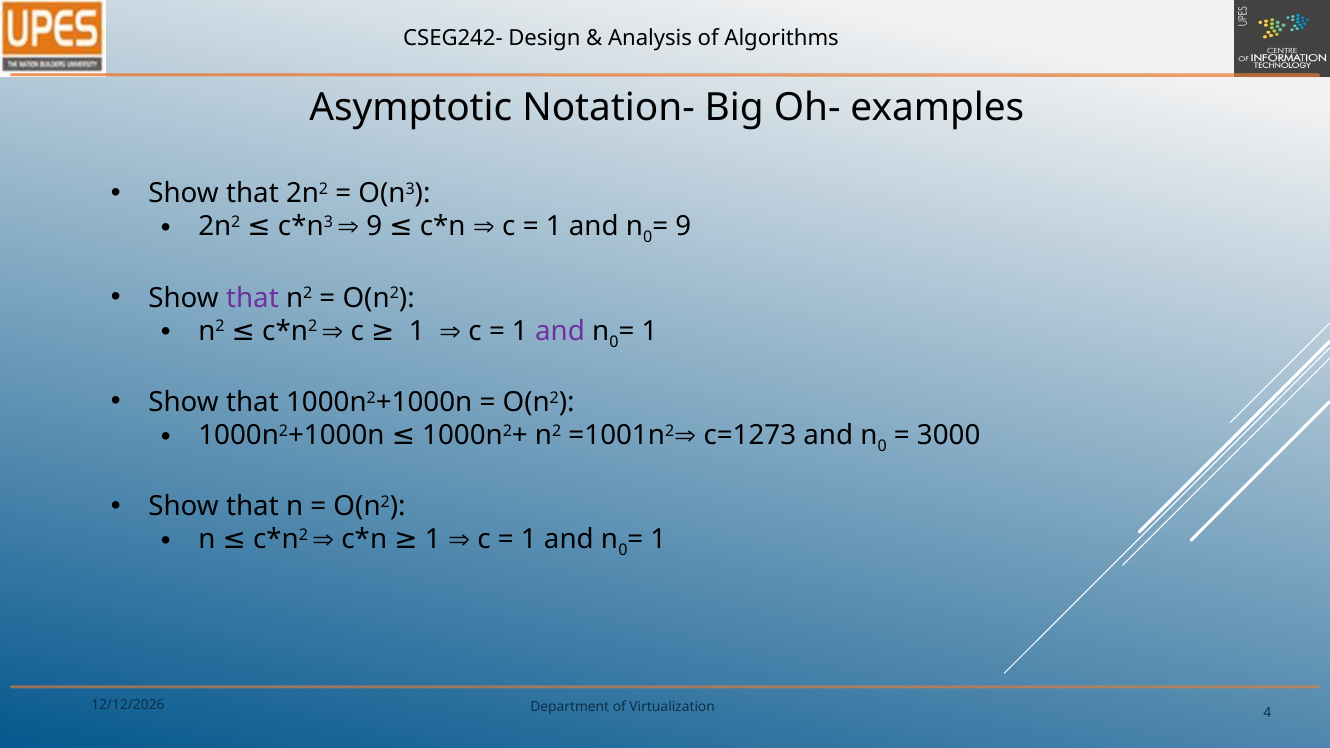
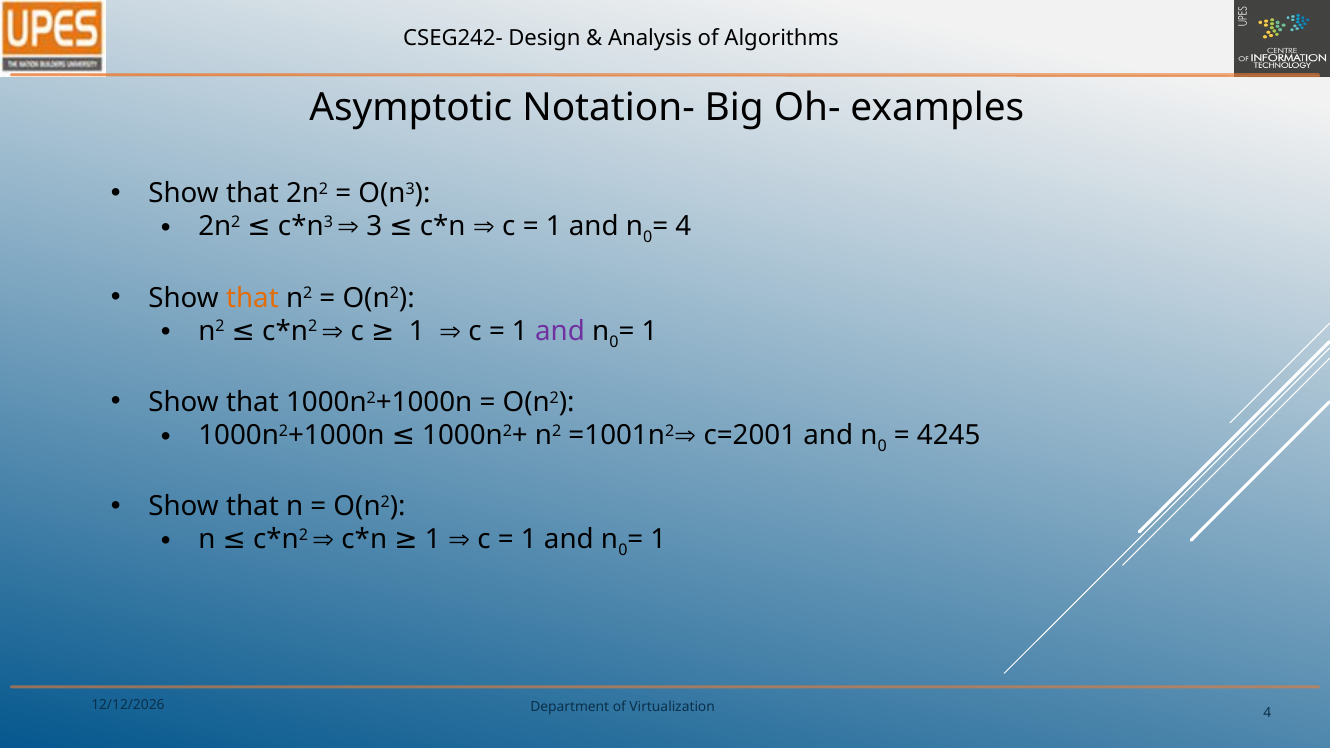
9 at (374, 227): 9 -> 3
9 at (683, 227): 9 -> 4
that at (252, 298) colour: purple -> orange
c=1273: c=1273 -> c=2001
3000: 3000 -> 4245
